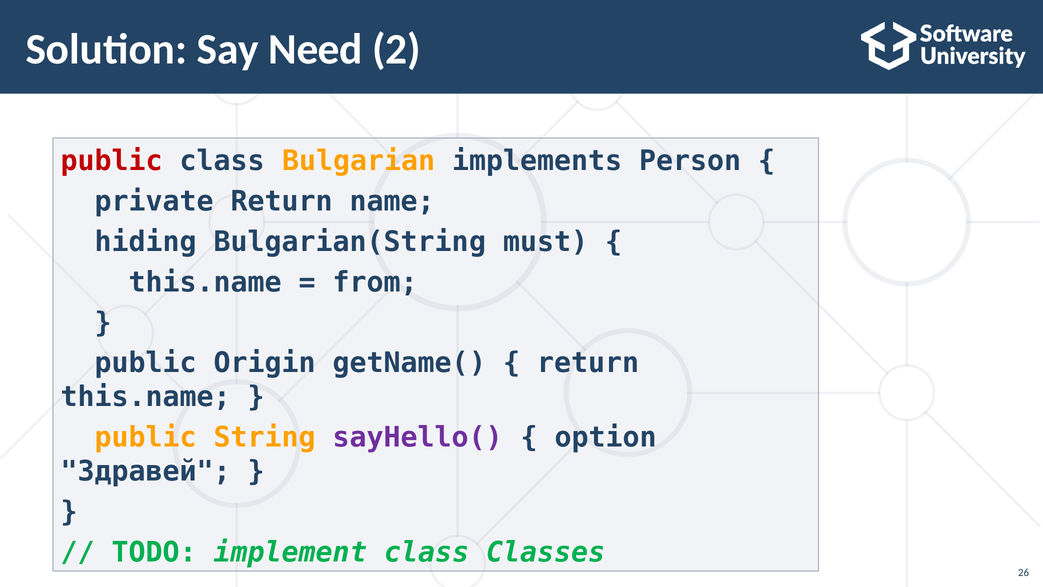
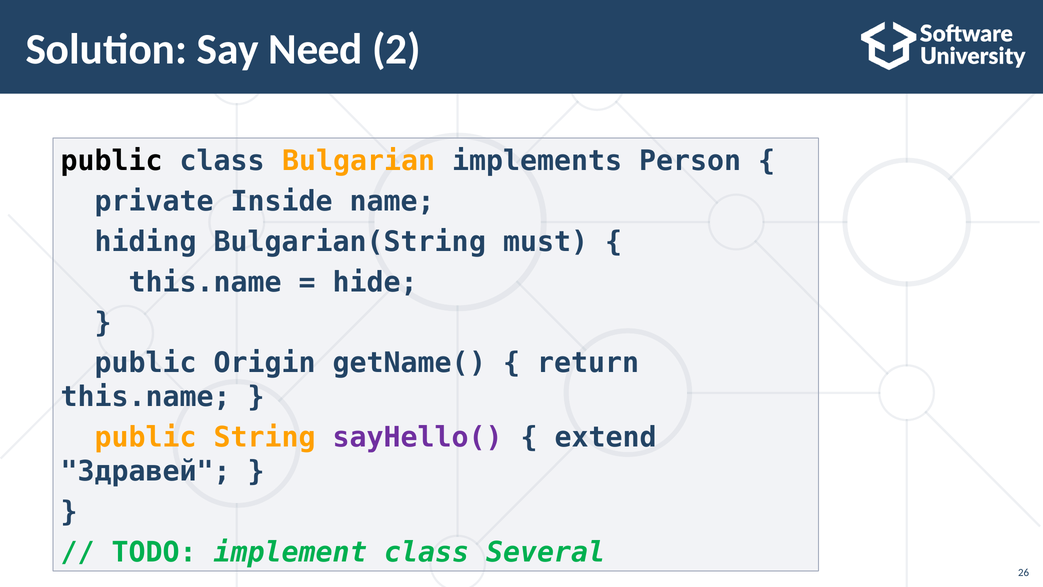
public at (112, 161) colour: red -> black
private Return: Return -> Inside
from: from -> hide
option: option -> extend
Classes: Classes -> Several
